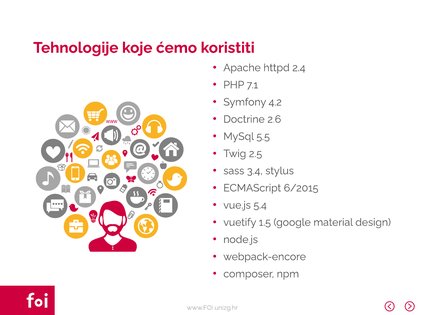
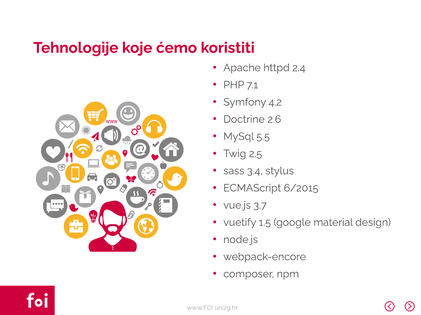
5.4: 5.4 -> 3.7
